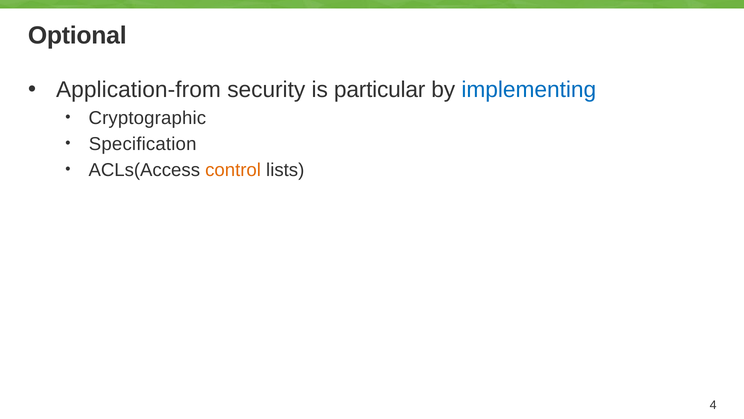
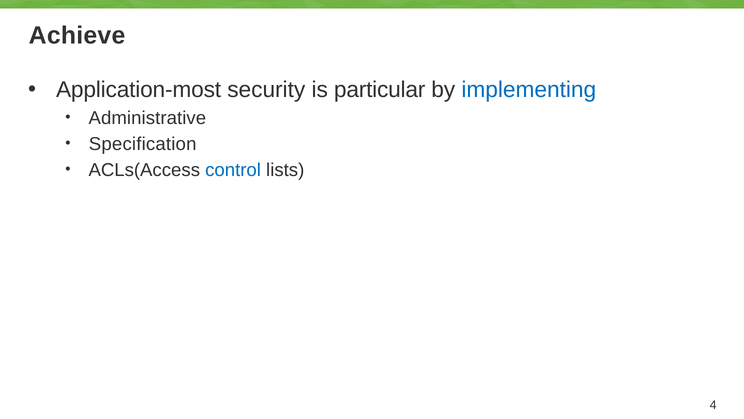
Optional: Optional -> Achieve
Application-from: Application-from -> Application-most
Cryptographic: Cryptographic -> Administrative
control colour: orange -> blue
